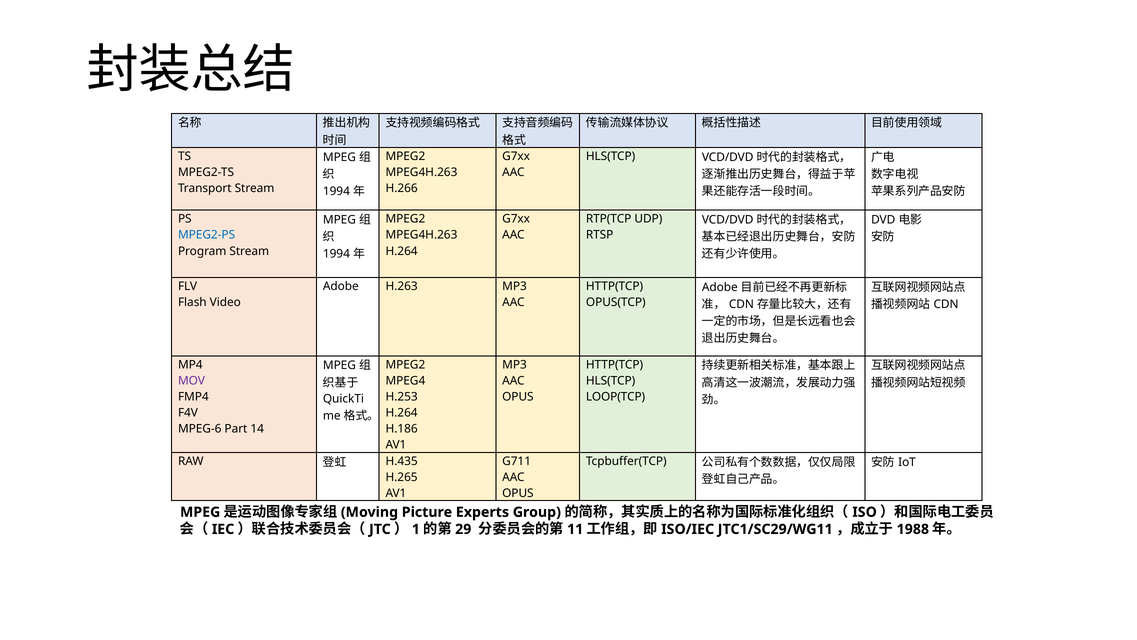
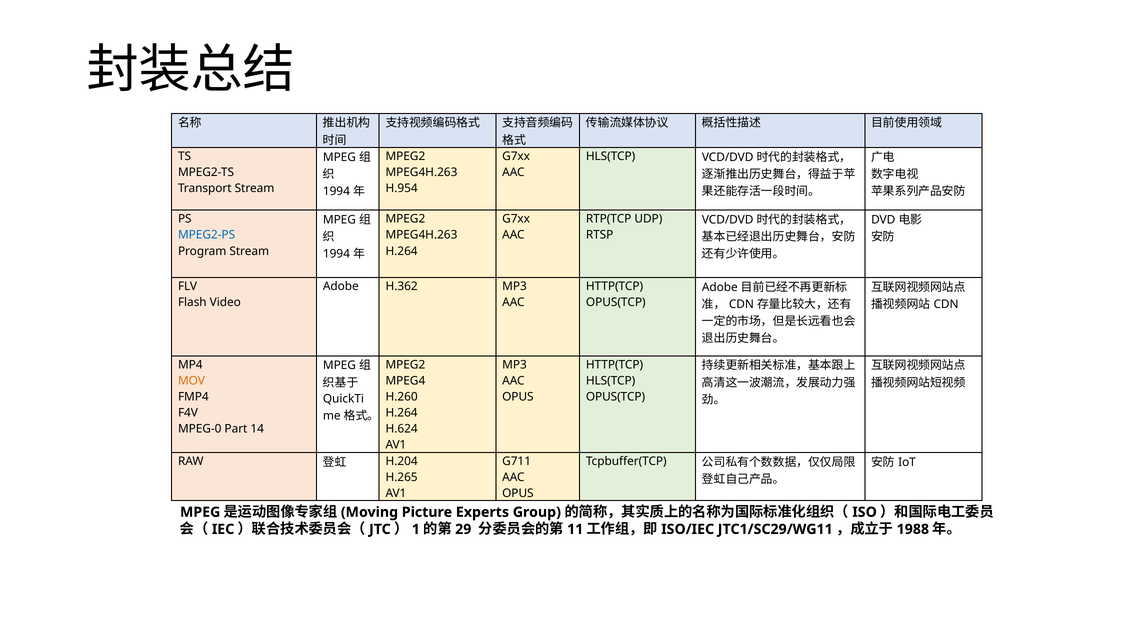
H.266: H.266 -> H.954
H.263: H.263 -> H.362
MOV colour: purple -> orange
H.253: H.253 -> H.260
LOOP(TCP at (616, 397): LOOP(TCP -> OPUS(TCP
MPEG-6: MPEG-6 -> MPEG-0
H.186: H.186 -> H.624
H.435: H.435 -> H.204
